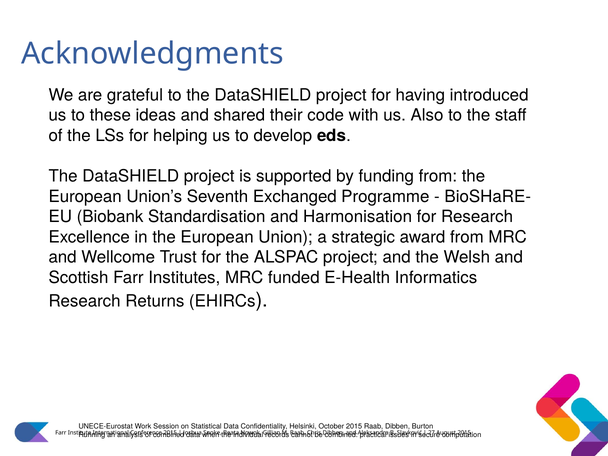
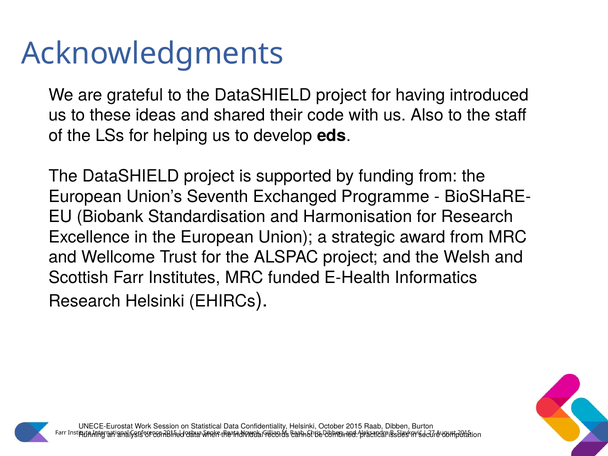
Research Returns: Returns -> Helsinki
